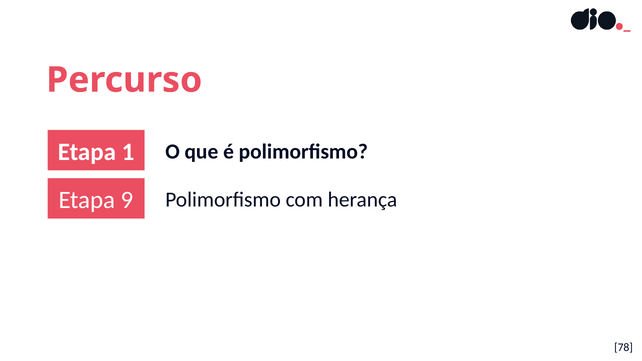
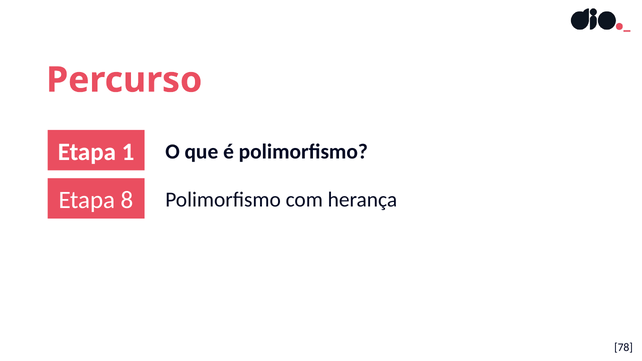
9: 9 -> 8
